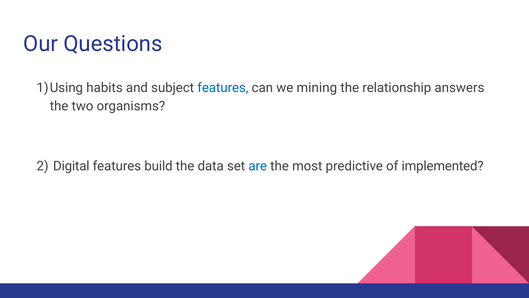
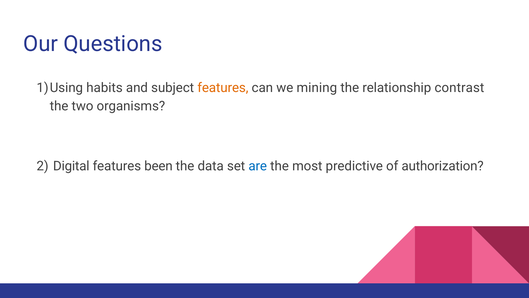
features at (223, 88) colour: blue -> orange
answers: answers -> contrast
build: build -> been
implemented: implemented -> authorization
